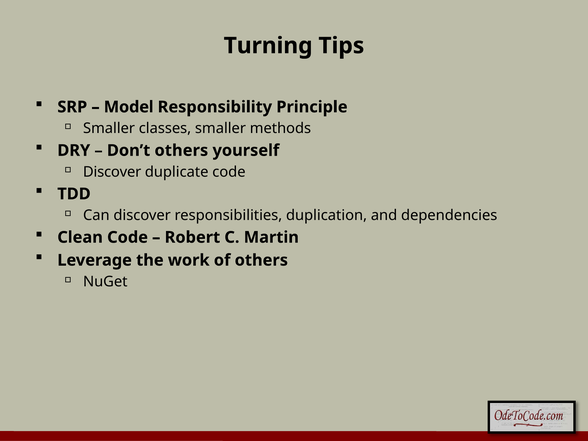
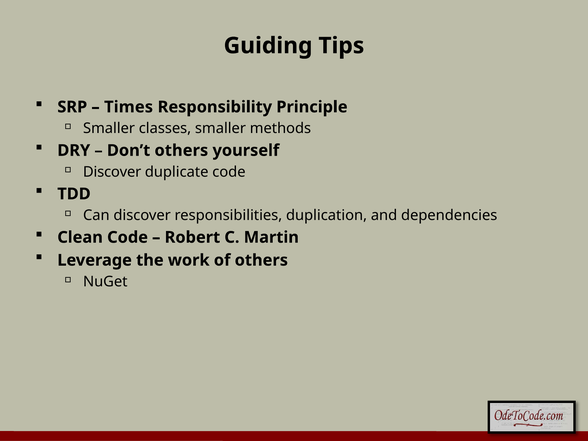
Turning: Turning -> Guiding
Model: Model -> Times
